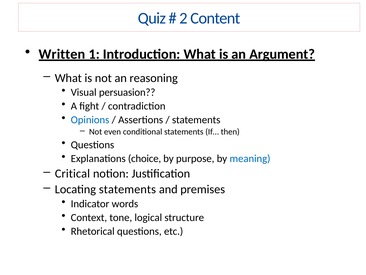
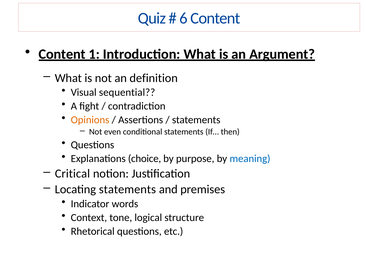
2: 2 -> 6
Written at (62, 54): Written -> Content
reasoning: reasoning -> definition
persuasion: persuasion -> sequential
Opinions colour: blue -> orange
